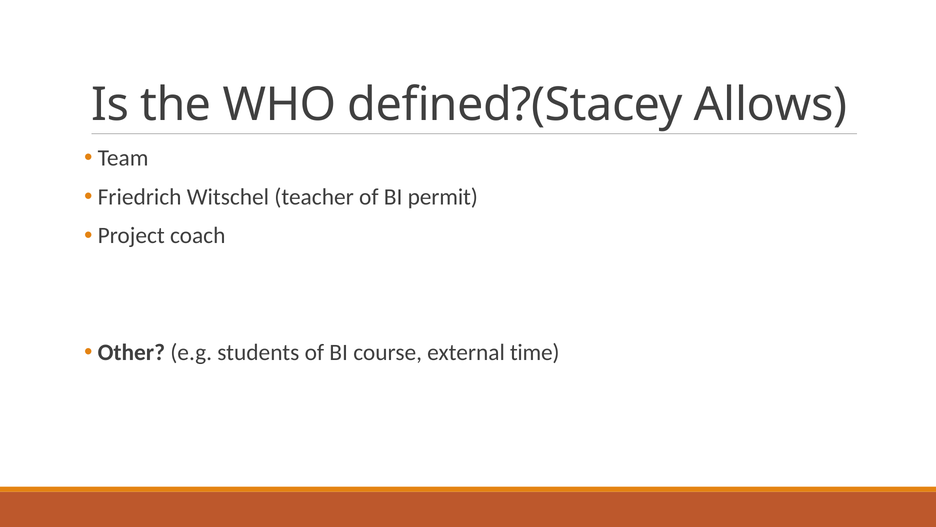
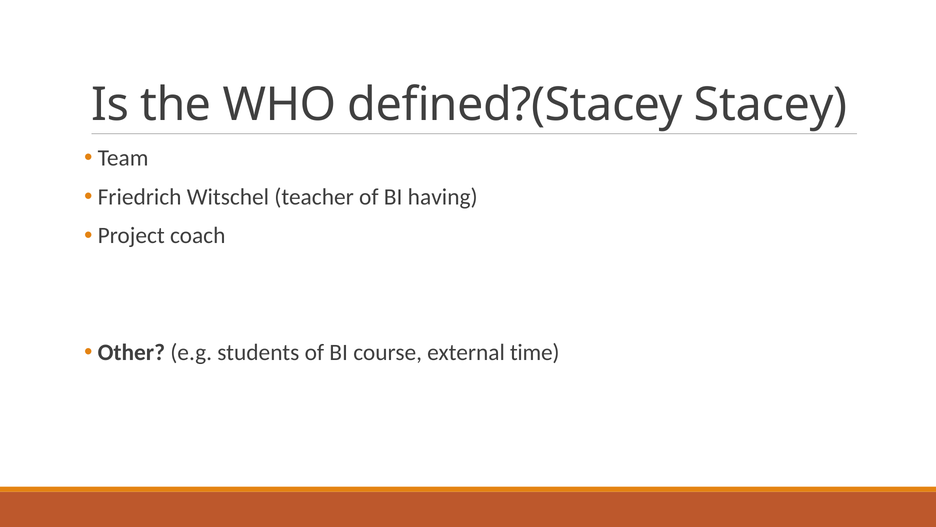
Allows: Allows -> Stacey
permit: permit -> having
